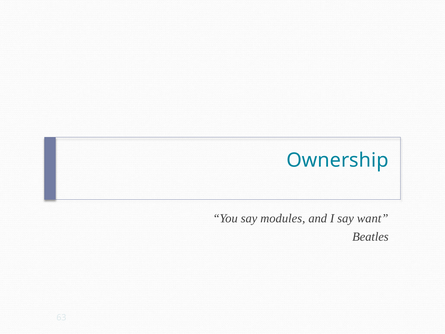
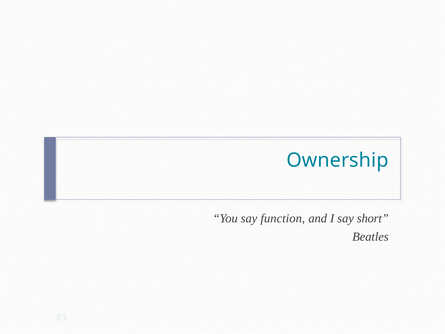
modules: modules -> function
want: want -> short
